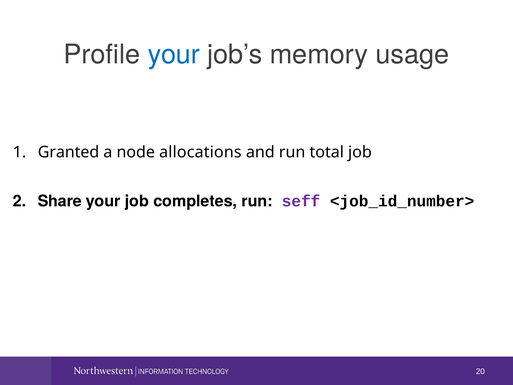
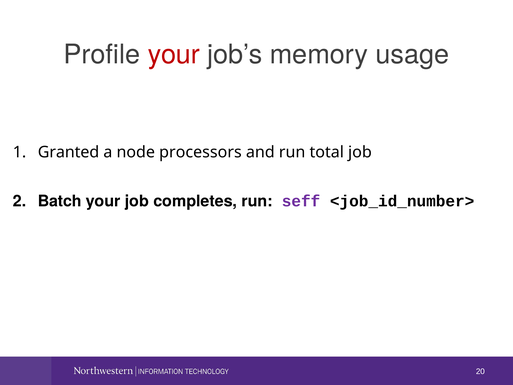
your at (174, 54) colour: blue -> red
allocations: allocations -> processors
Share: Share -> Batch
